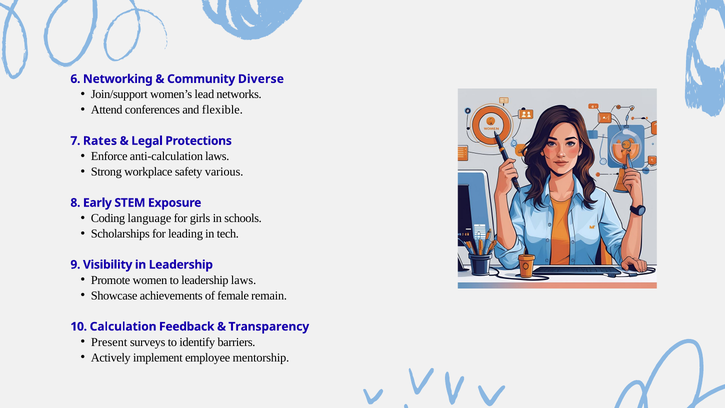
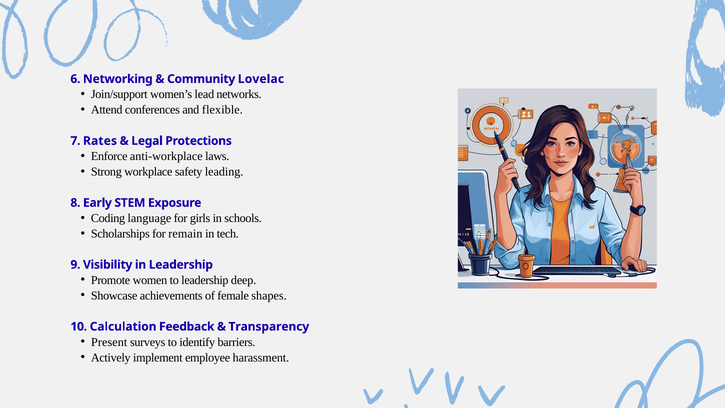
Diverse: Diverse -> Lovelac
anti-calculation: anti-calculation -> anti-workplace
various: various -> leading
leading: leading -> remain
leadership laws: laws -> deep
remain: remain -> shapes
mentorship: mentorship -> harassment
